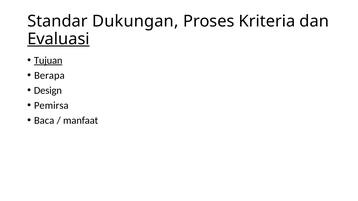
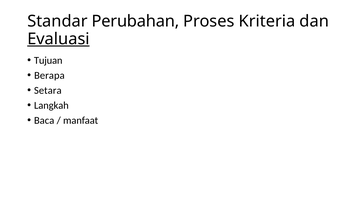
Dukungan: Dukungan -> Perubahan
Tujuan underline: present -> none
Design: Design -> Setara
Pemirsa: Pemirsa -> Langkah
